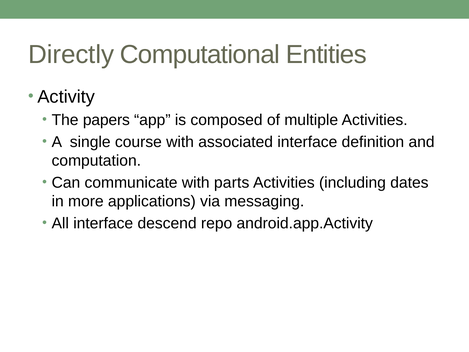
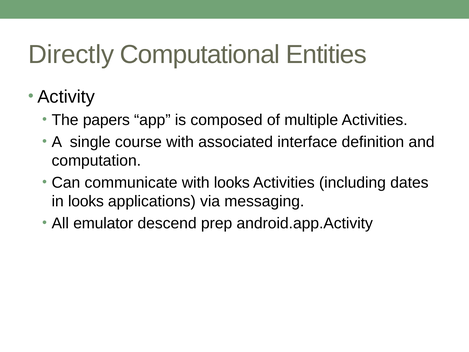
with parts: parts -> looks
in more: more -> looks
All interface: interface -> emulator
repo: repo -> prep
